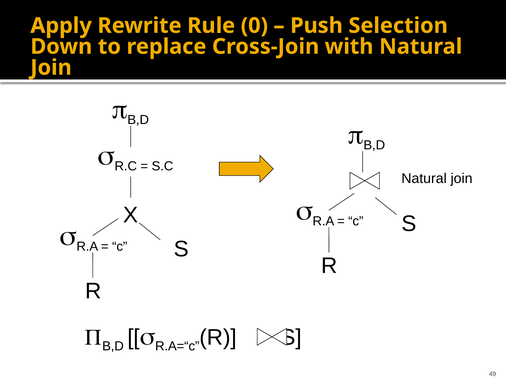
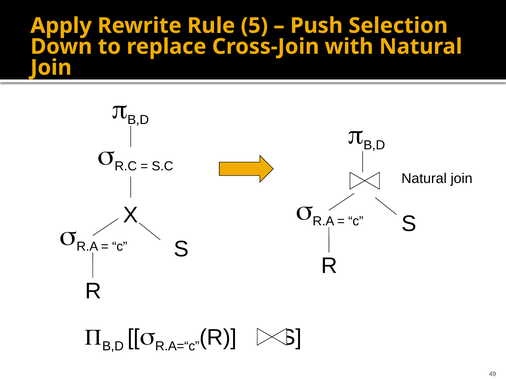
0: 0 -> 5
